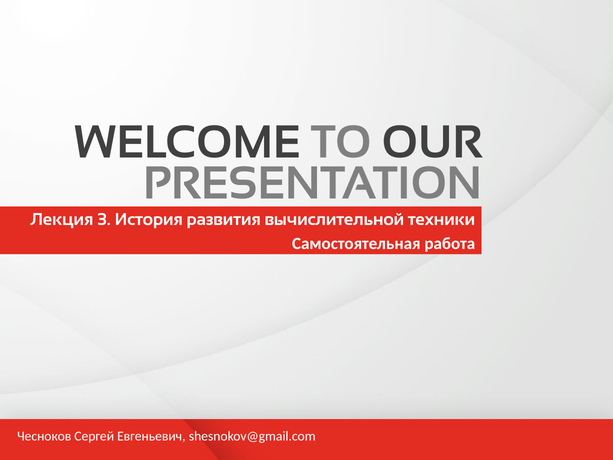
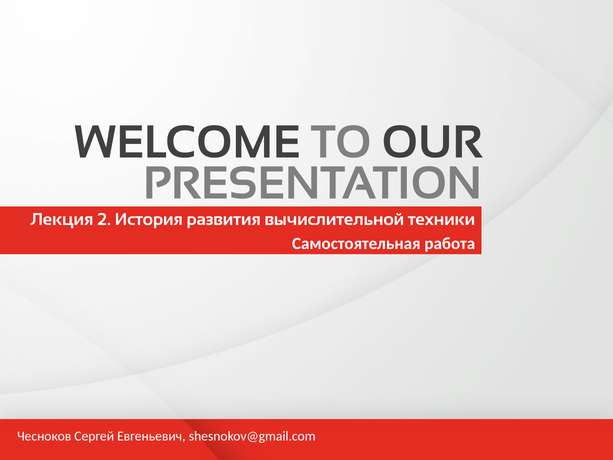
3: 3 -> 2
